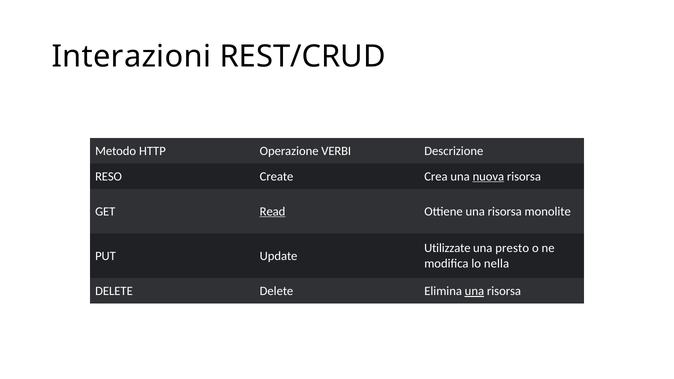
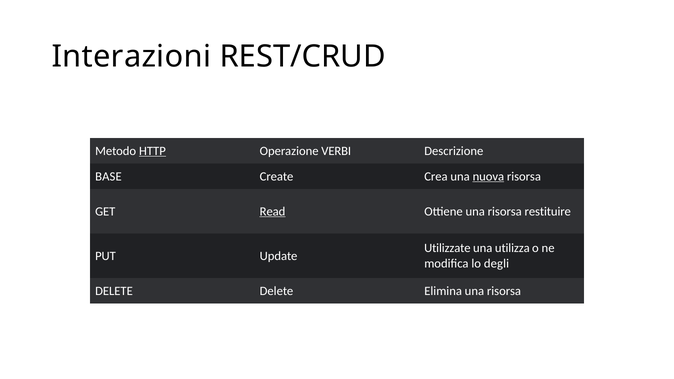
HTTP underline: none -> present
RESO: RESO -> BASE
monolite: monolite -> restituire
presto: presto -> utilizza
nella: nella -> degli
una at (474, 291) underline: present -> none
